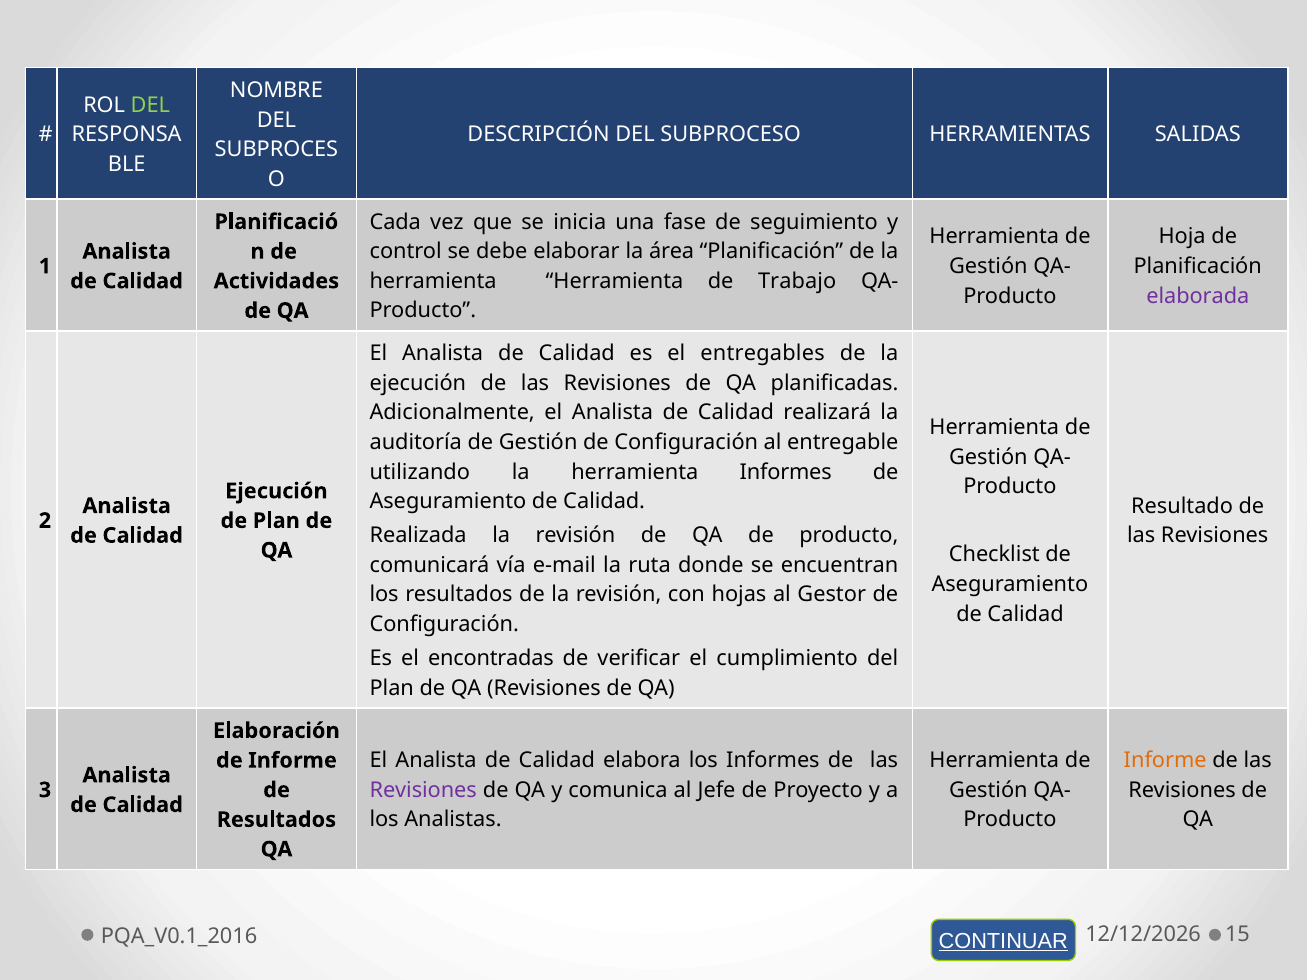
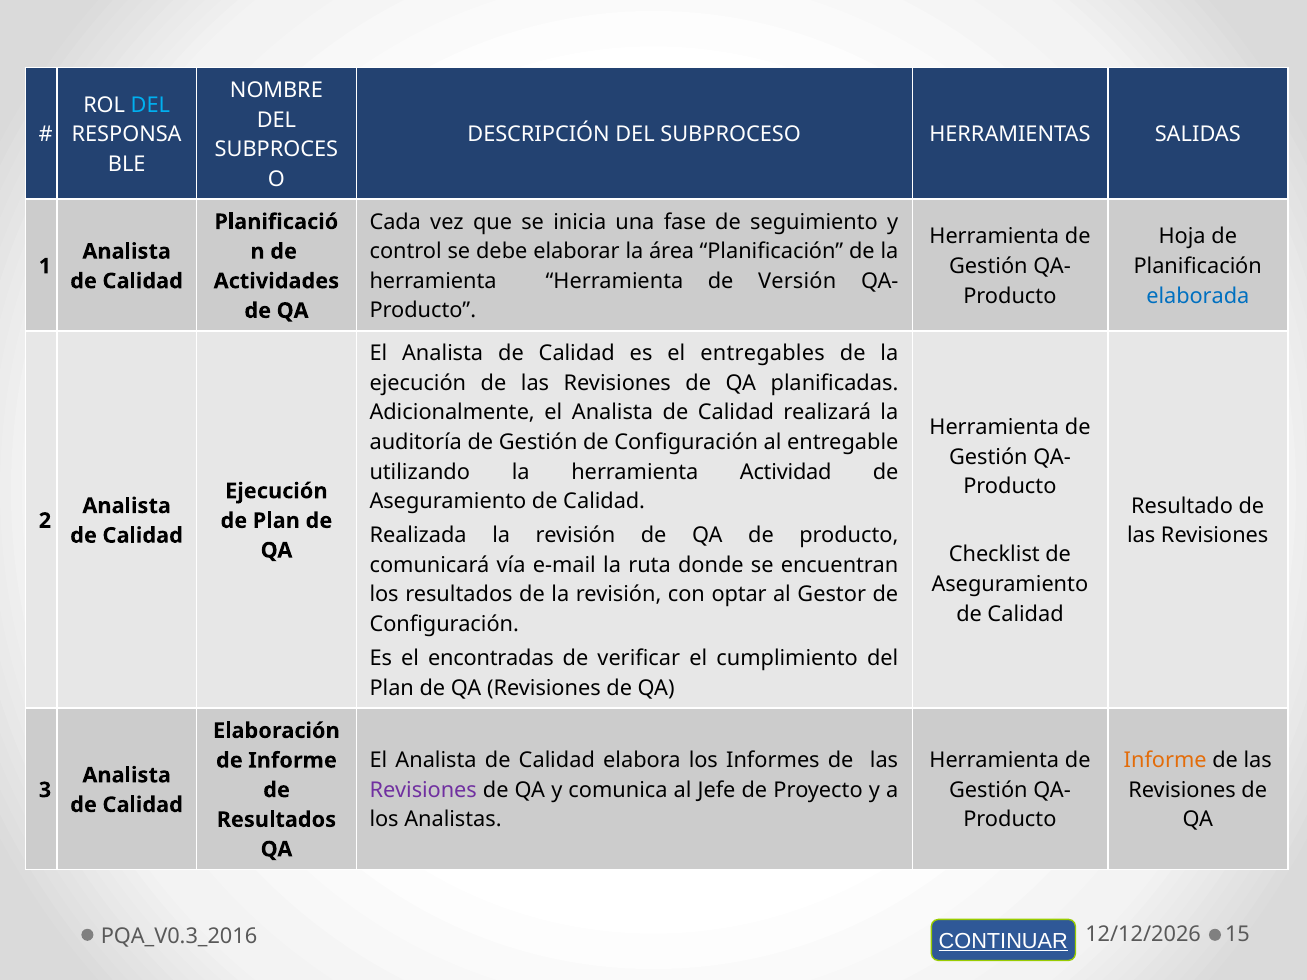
DEL at (150, 105) colour: light green -> light blue
Trabajo: Trabajo -> Versión
elaborada colour: purple -> blue
herramienta Informes: Informes -> Actividad
hojas: hojas -> optar
PQA_V0.1_2016: PQA_V0.1_2016 -> PQA_V0.3_2016
